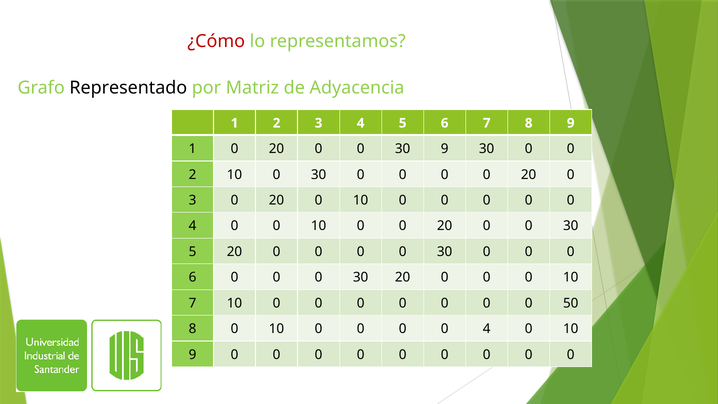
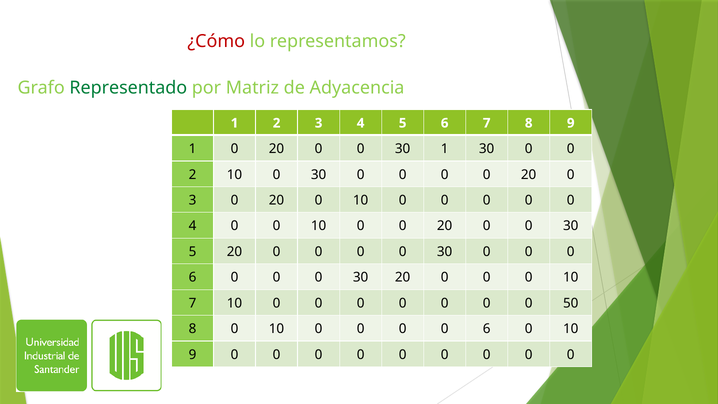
Representado colour: black -> green
30 9: 9 -> 1
4 at (487, 329): 4 -> 6
